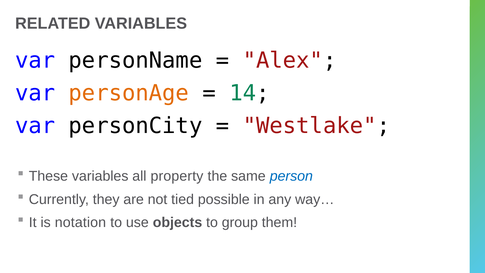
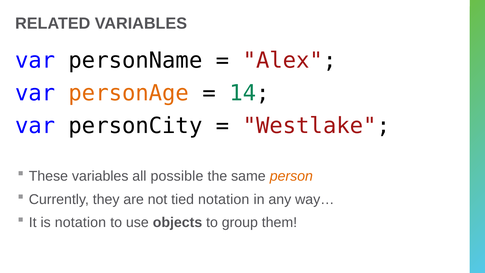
property: property -> possible
person colour: blue -> orange
tied possible: possible -> notation
